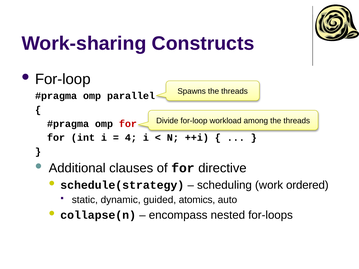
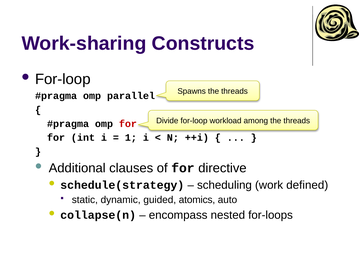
4: 4 -> 1
ordered: ordered -> defined
